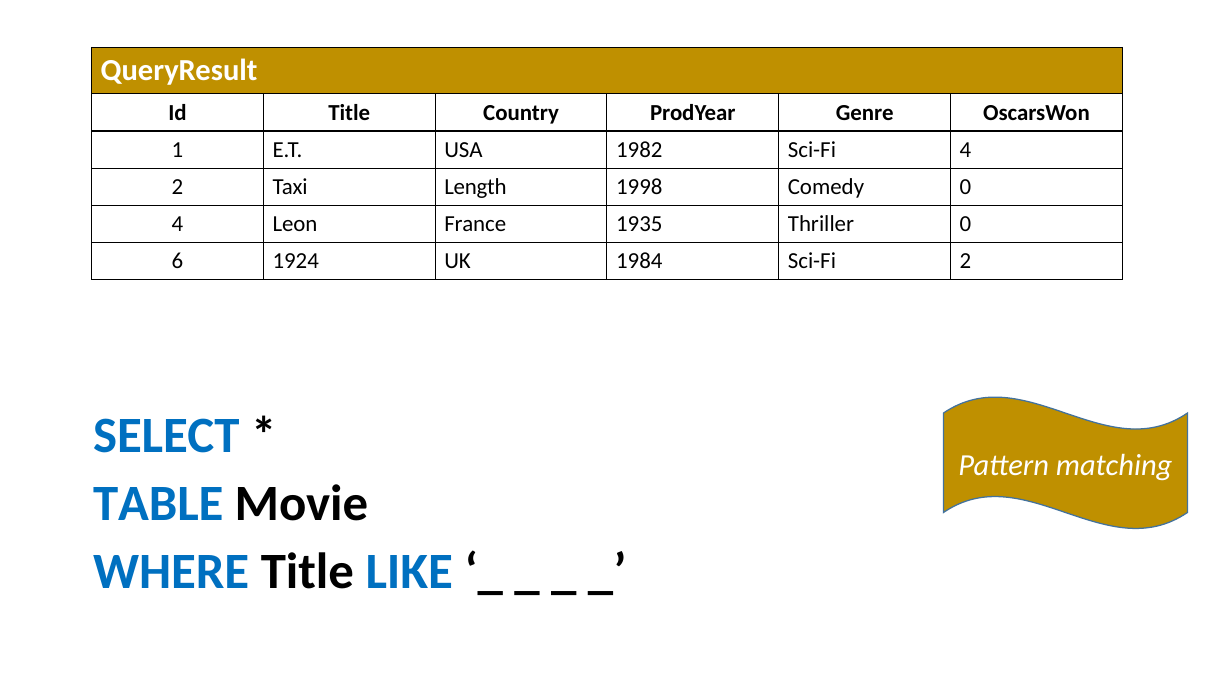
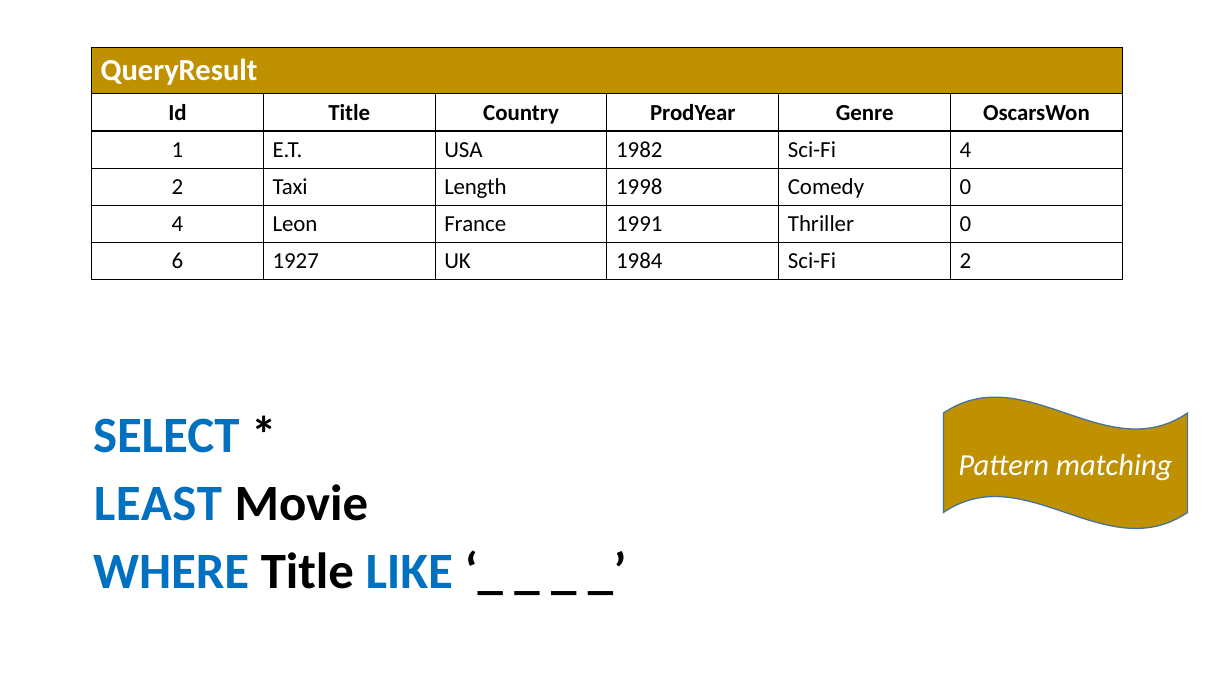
1935: 1935 -> 1991
1924: 1924 -> 1927
TABLE: TABLE -> LEAST
